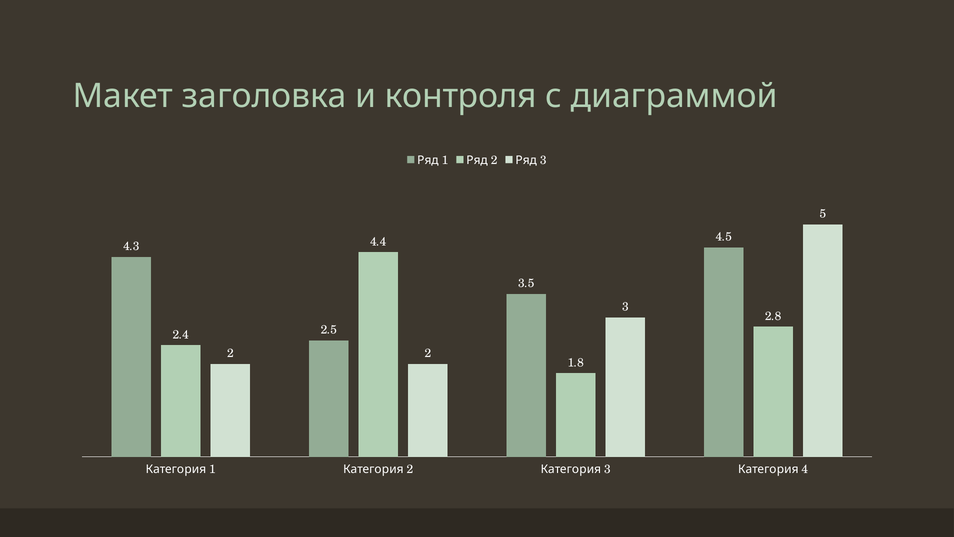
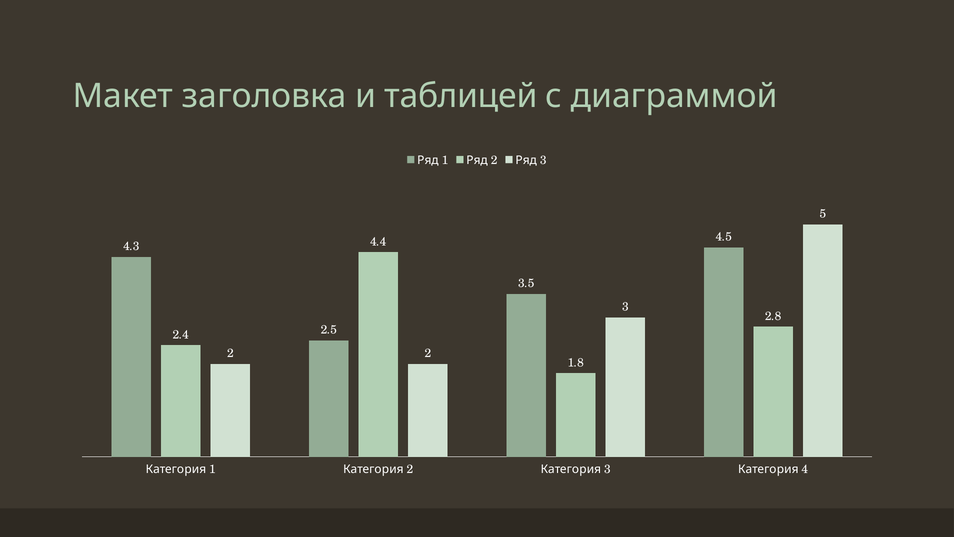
контроля: контроля -> таблицей
